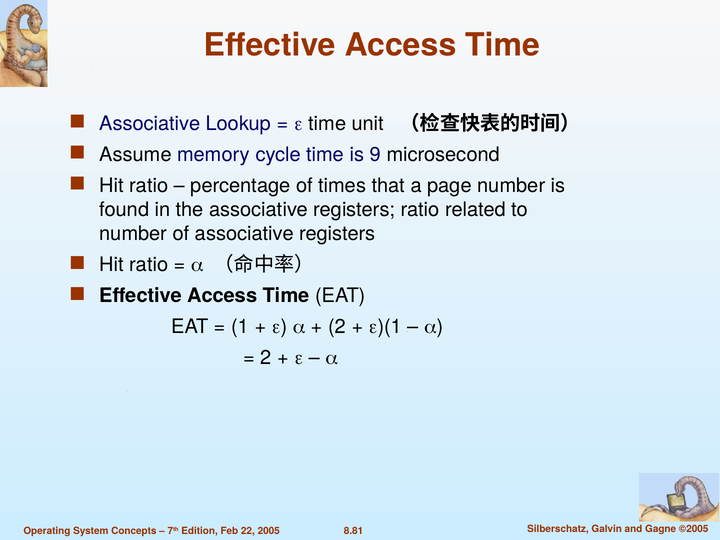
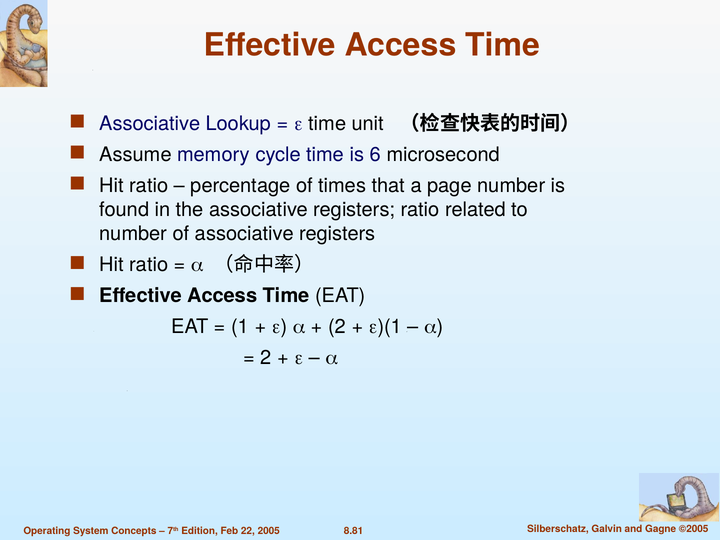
9: 9 -> 6
